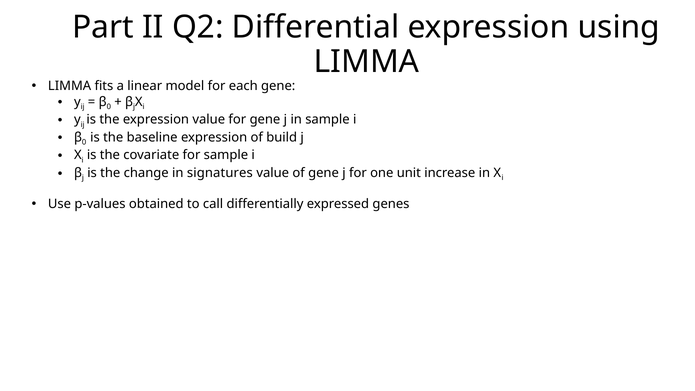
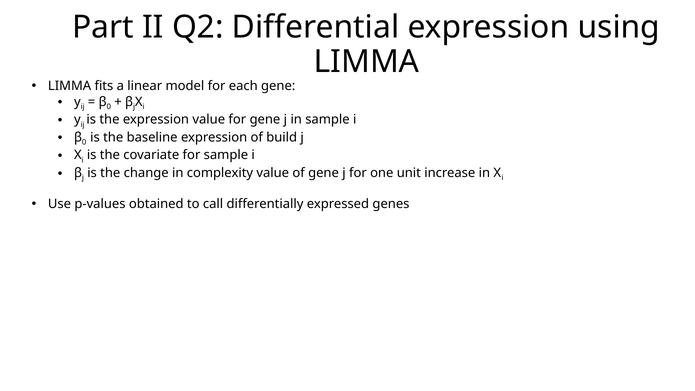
signatures: signatures -> complexity
